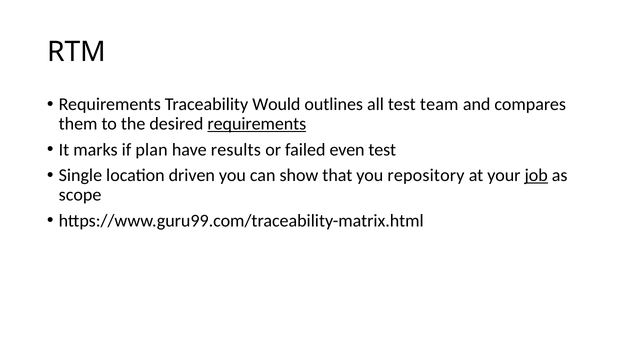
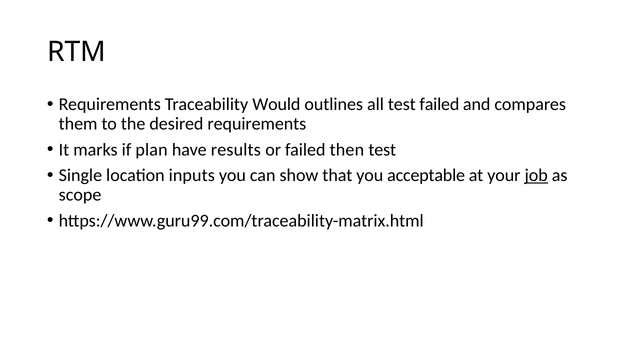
test team: team -> failed
requirements at (257, 124) underline: present -> none
even: even -> then
driven: driven -> inputs
repository: repository -> acceptable
